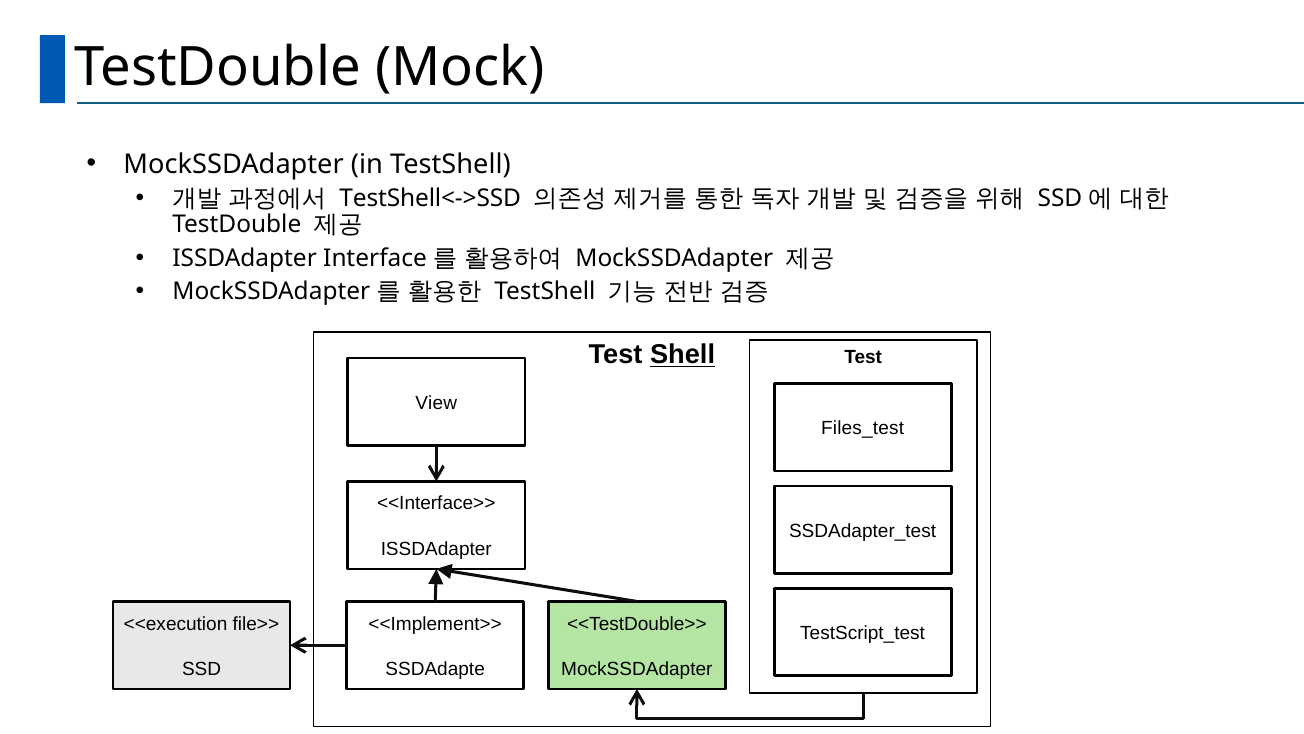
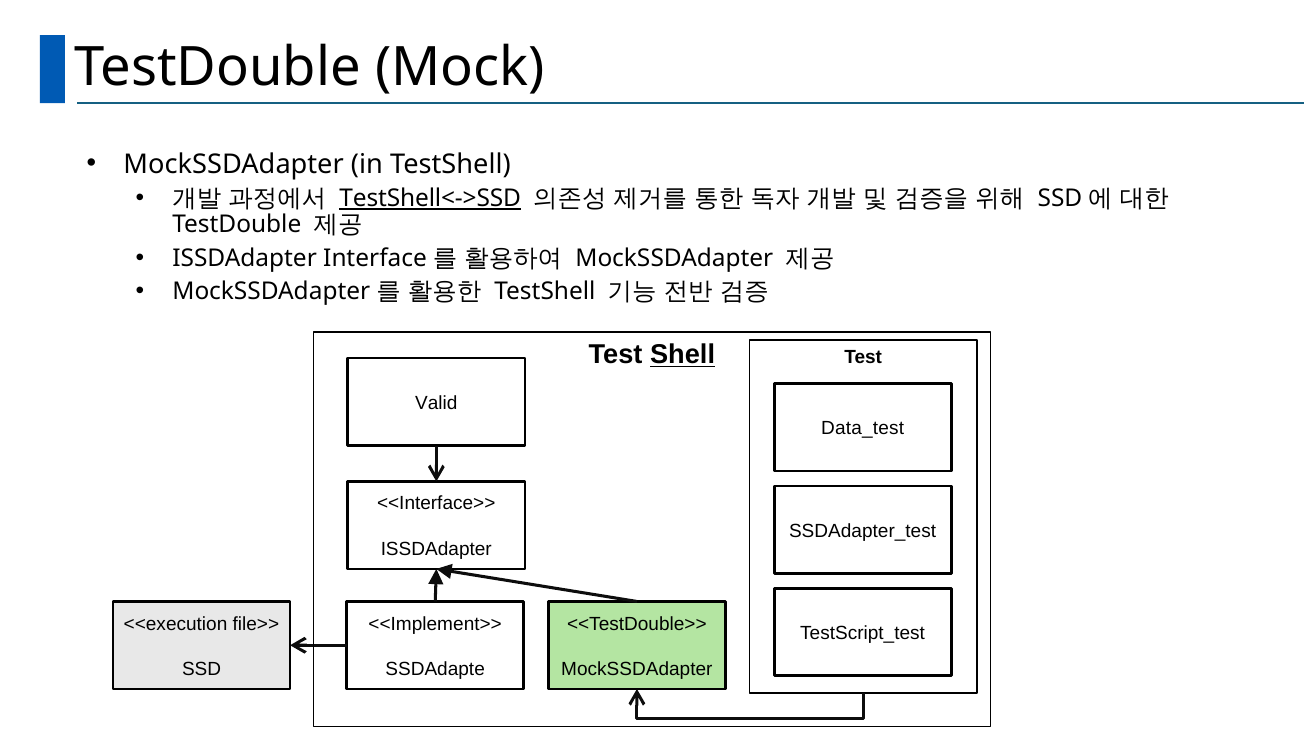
TestShell<->SSD underline: none -> present
View: View -> Valid
Files_test: Files_test -> Data_test
